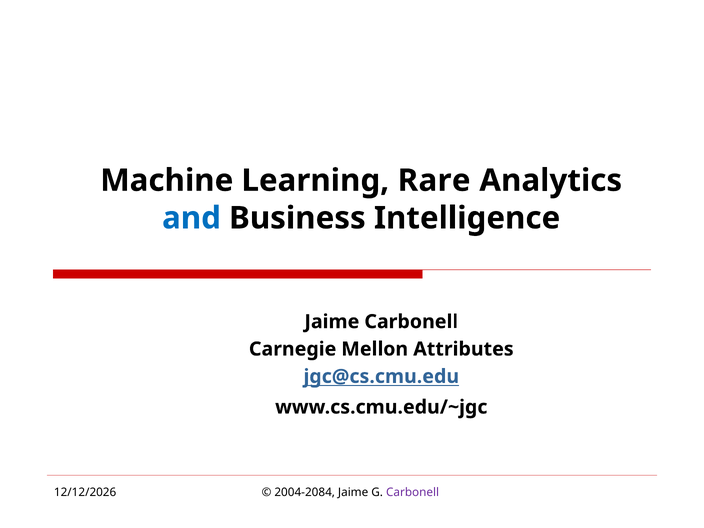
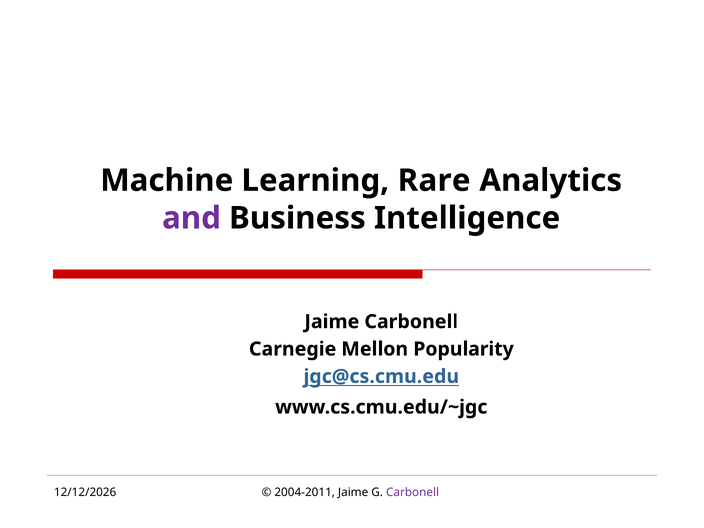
and colour: blue -> purple
Attributes: Attributes -> Popularity
2004-2084: 2004-2084 -> 2004-2011
